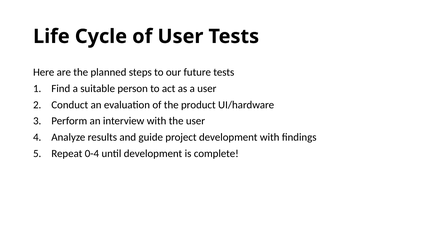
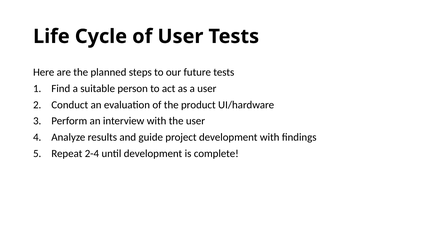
0-4: 0-4 -> 2-4
